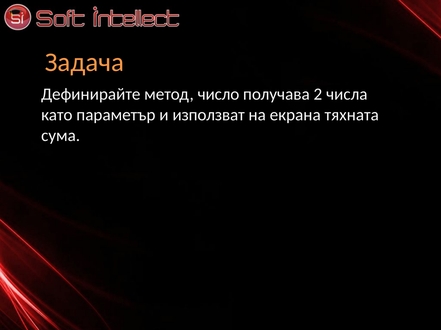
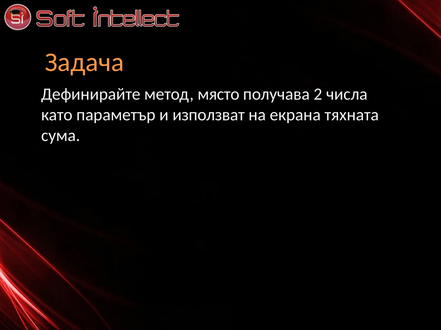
число: число -> място
